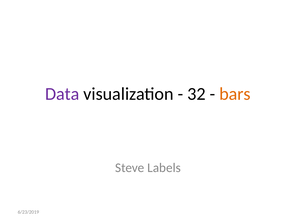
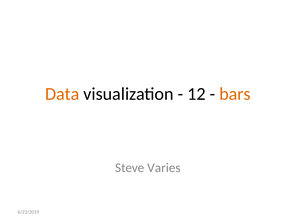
Data colour: purple -> orange
32: 32 -> 12
Labels: Labels -> Varies
